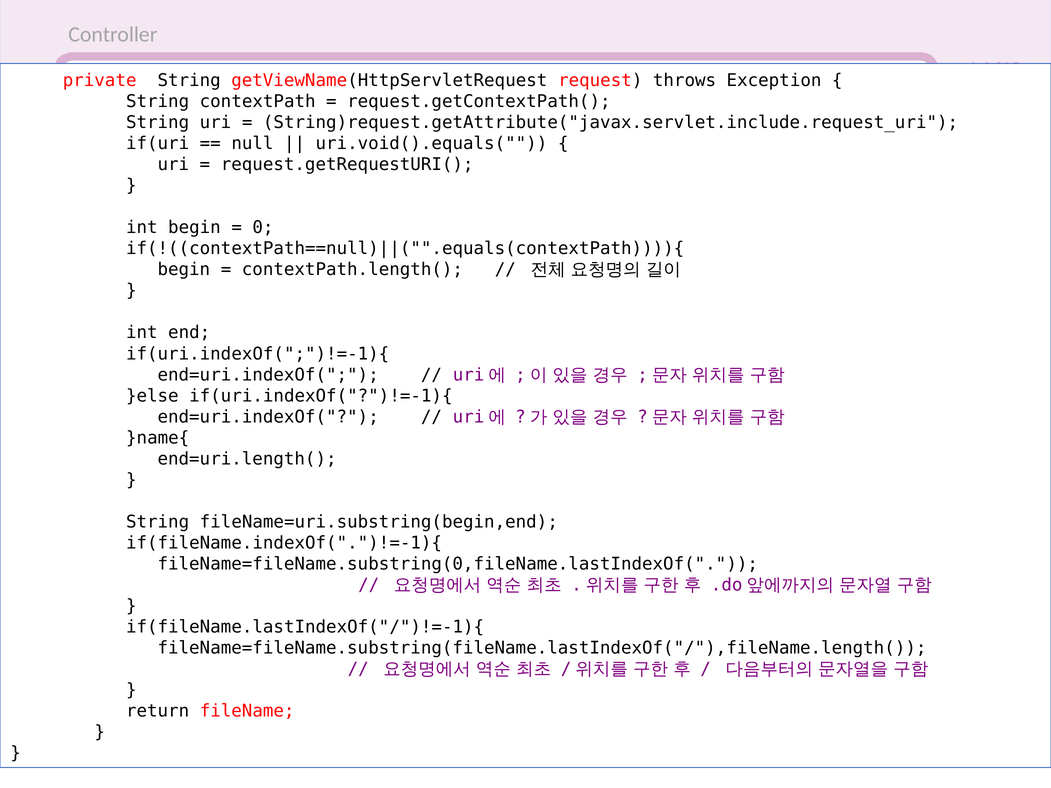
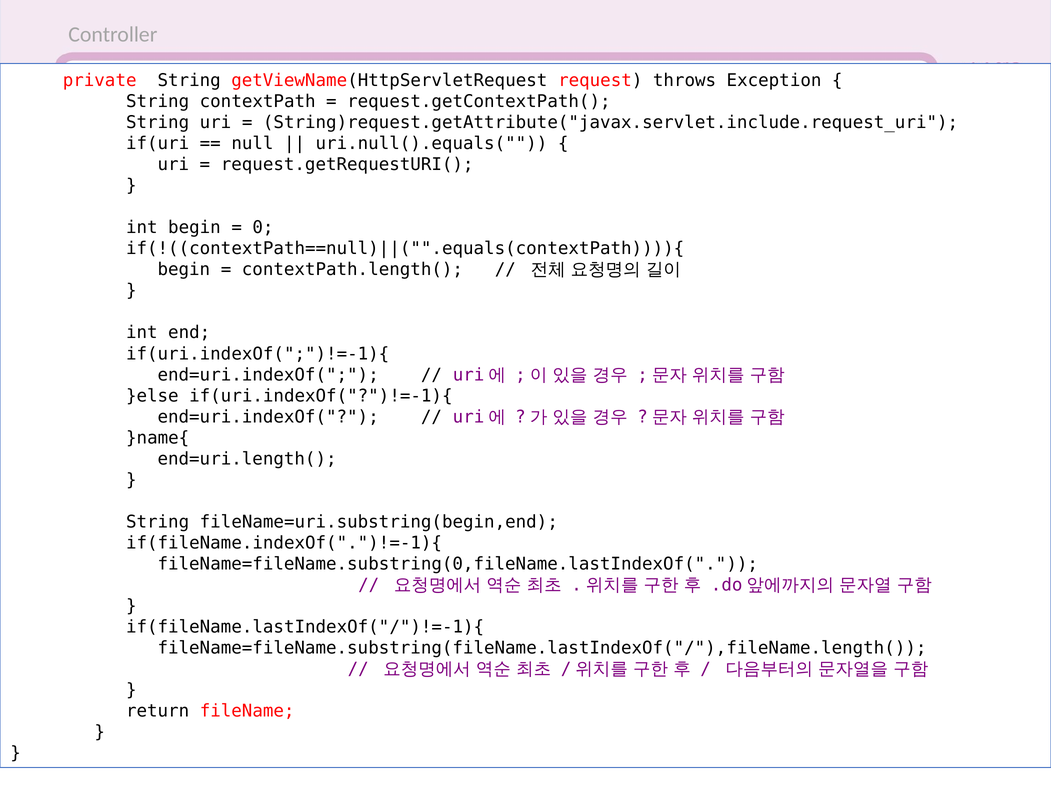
uri.void().equals(: uri.void().equals( -> uri.null().equals(
